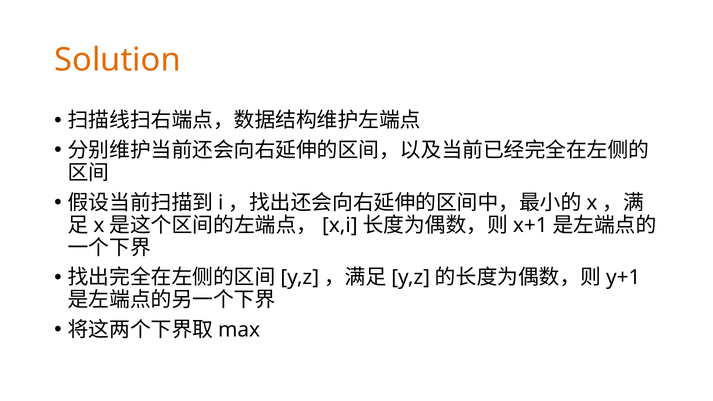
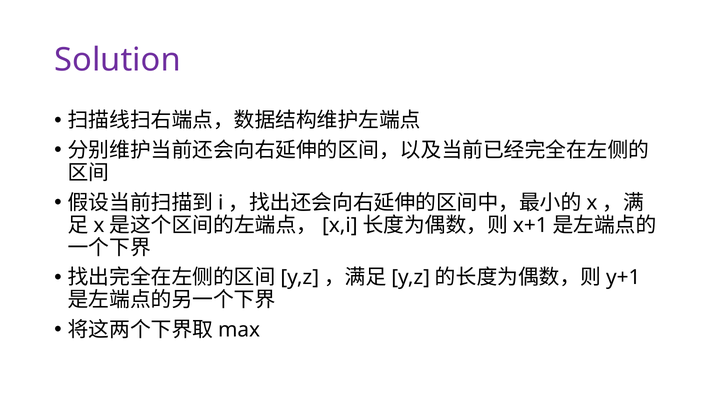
Solution colour: orange -> purple
